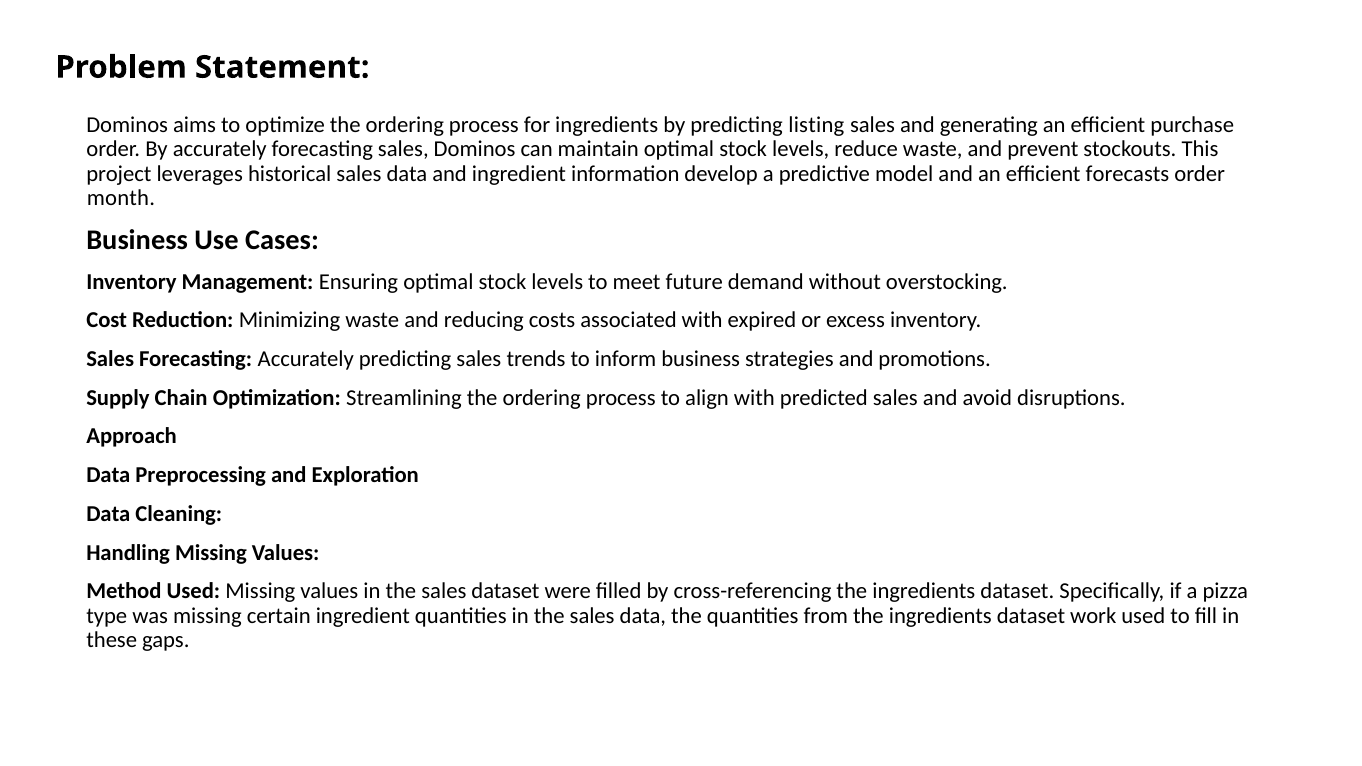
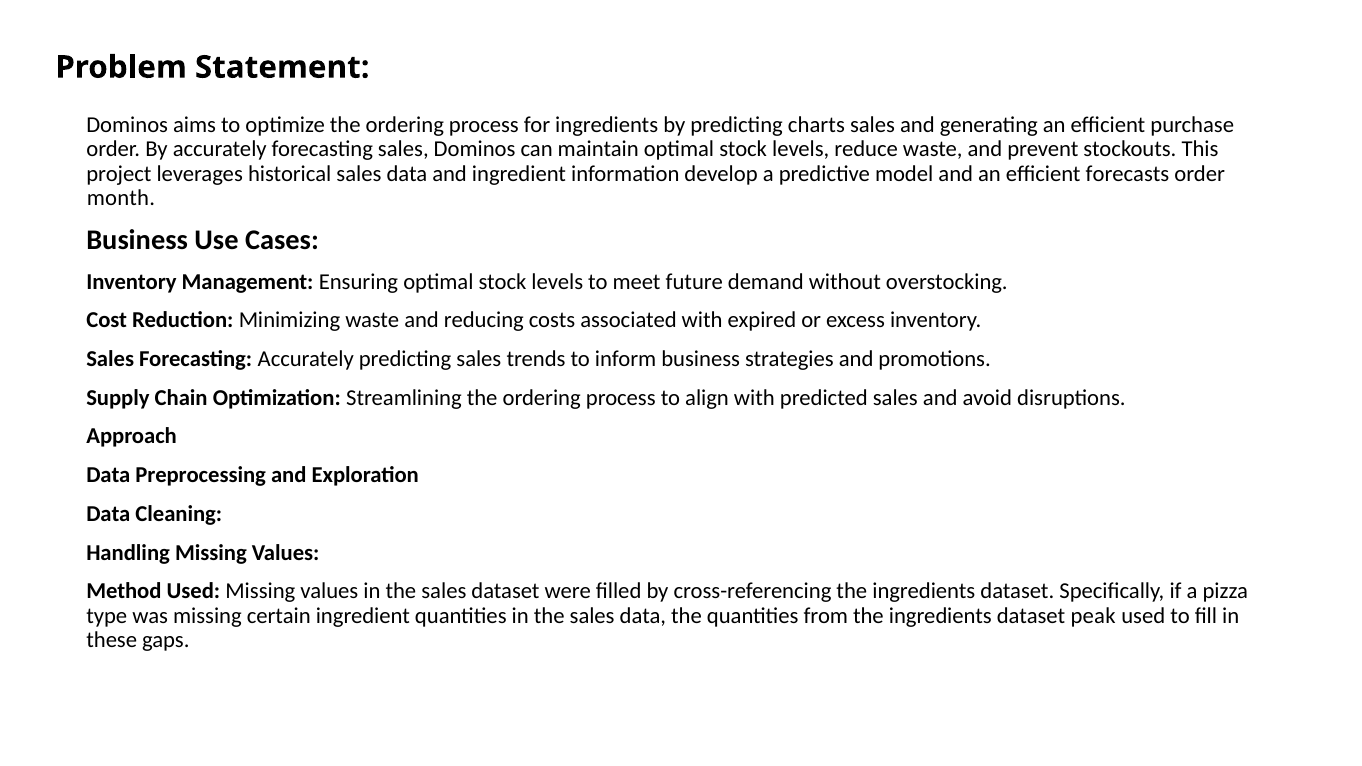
listing: listing -> charts
work: work -> peak
